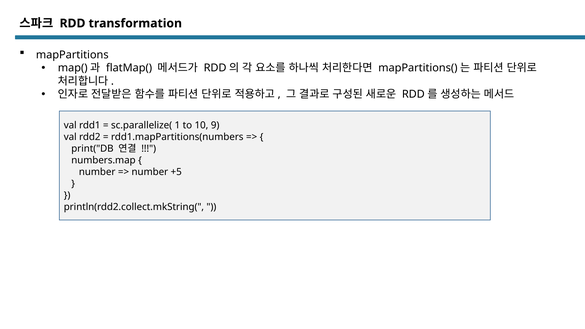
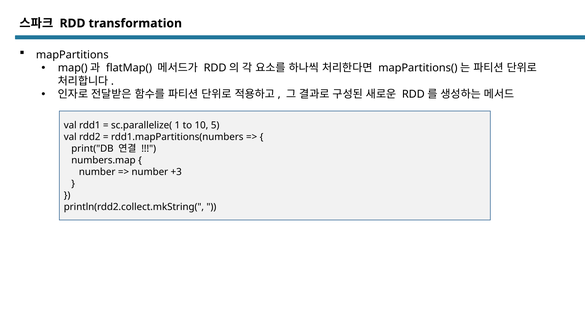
9: 9 -> 5
+5: +5 -> +3
